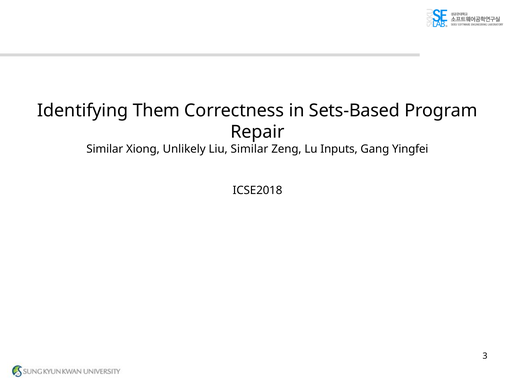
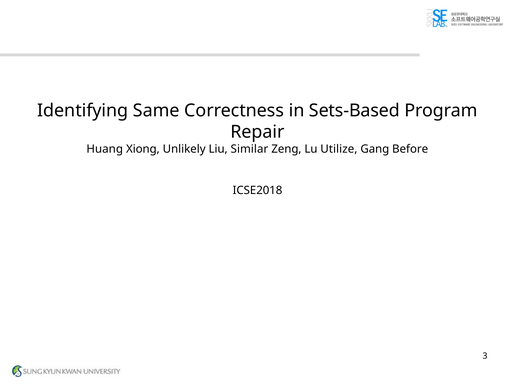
Them: Them -> Same
Similar at (105, 149): Similar -> Huang
Inputs: Inputs -> Utilize
Yingfei: Yingfei -> Before
